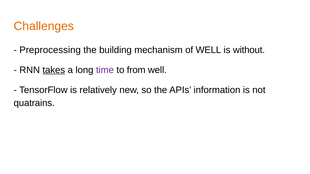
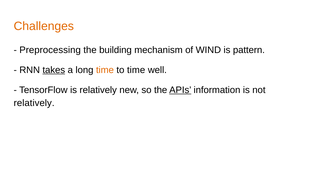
of WELL: WELL -> WIND
without: without -> pattern
time at (105, 70) colour: purple -> orange
to from: from -> time
APIs underline: none -> present
quatrains at (34, 103): quatrains -> relatively
